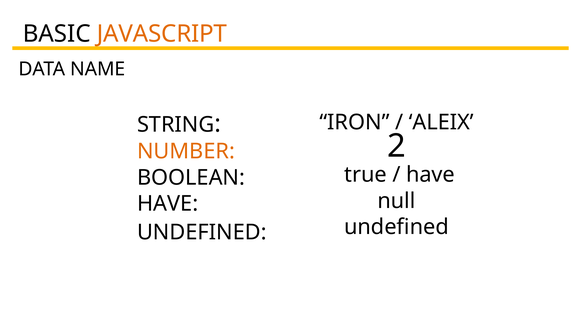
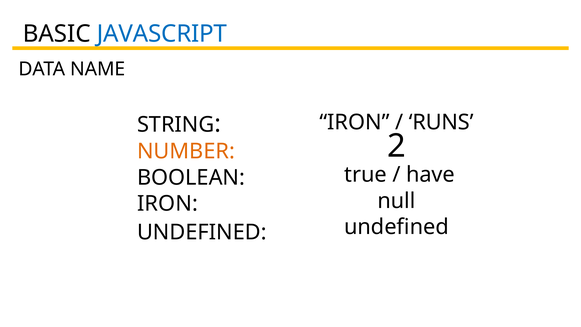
JAVASCRIPT colour: orange -> blue
ALEIX: ALEIX -> RUNS
HAVE at (168, 204): HAVE -> IRON
